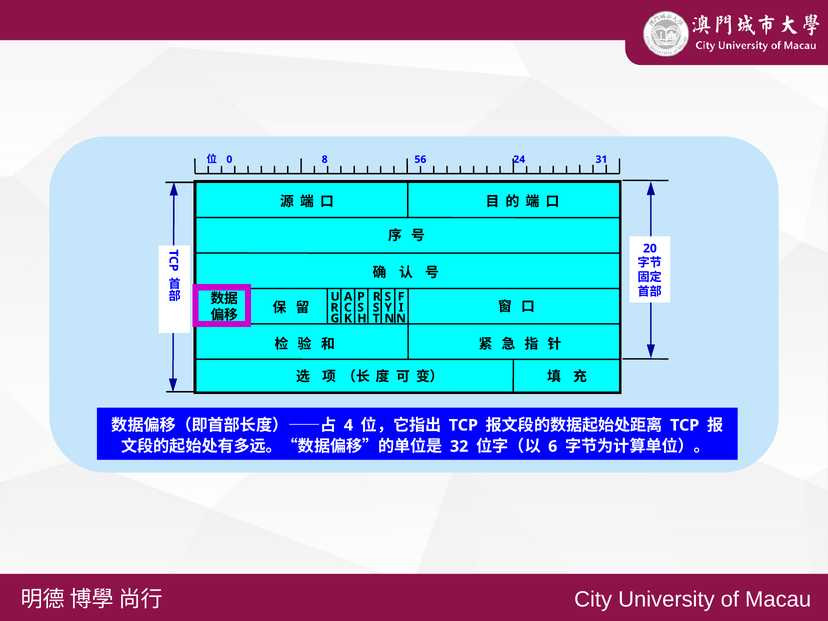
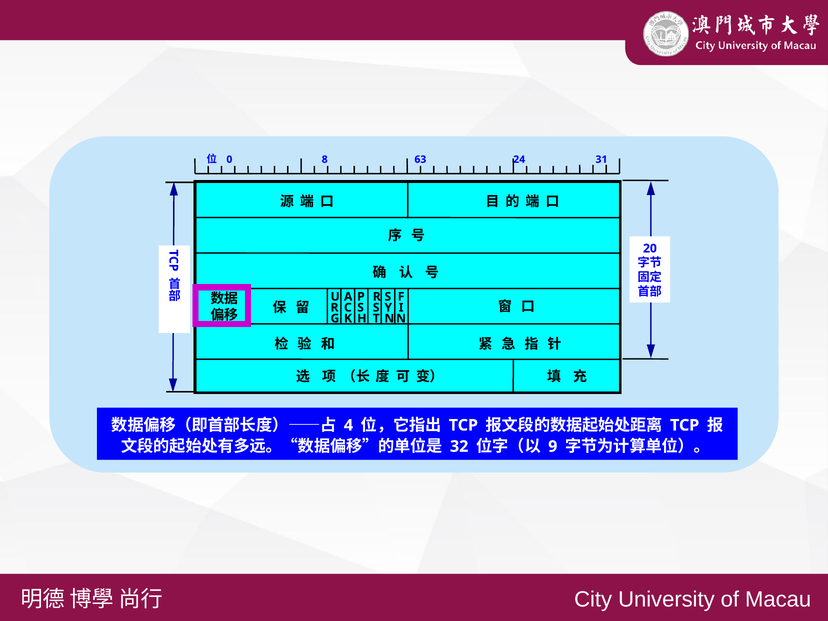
56: 56 -> 63
6: 6 -> 9
